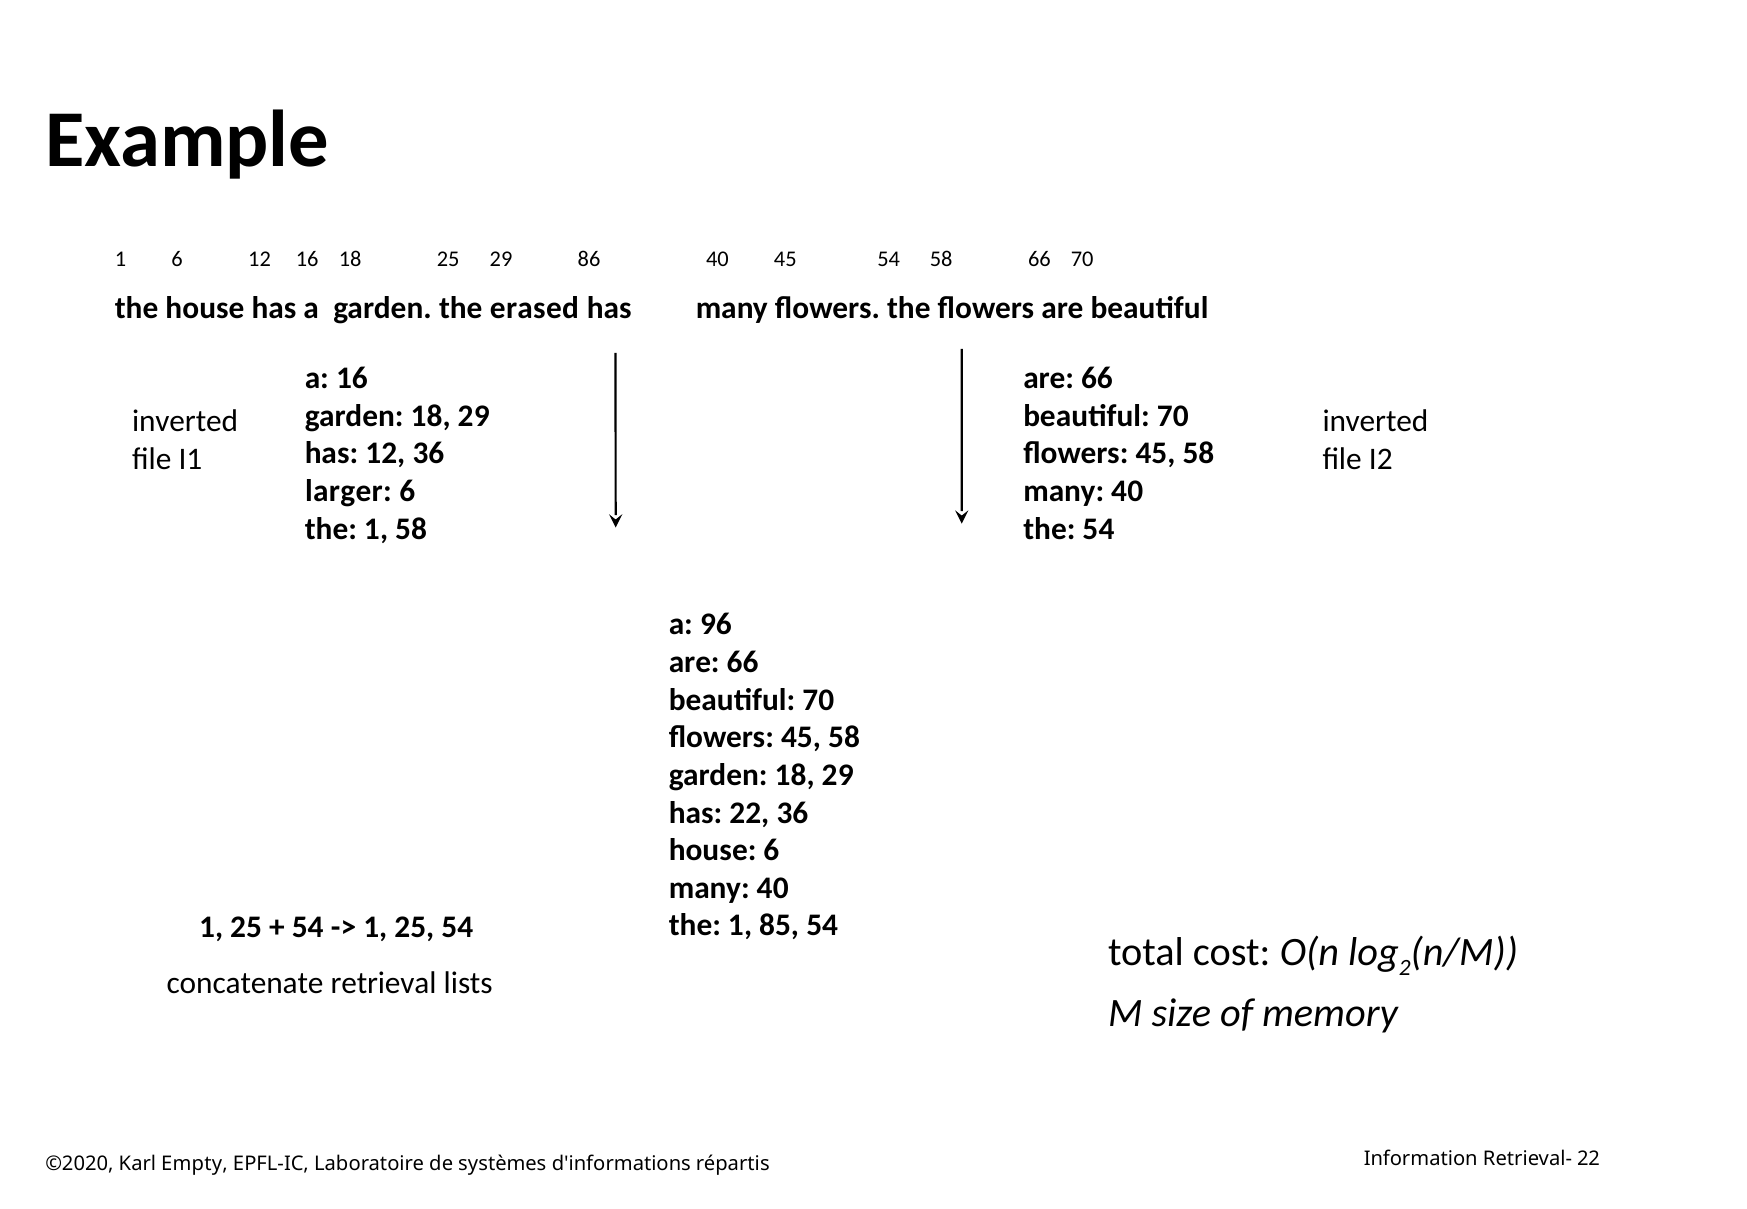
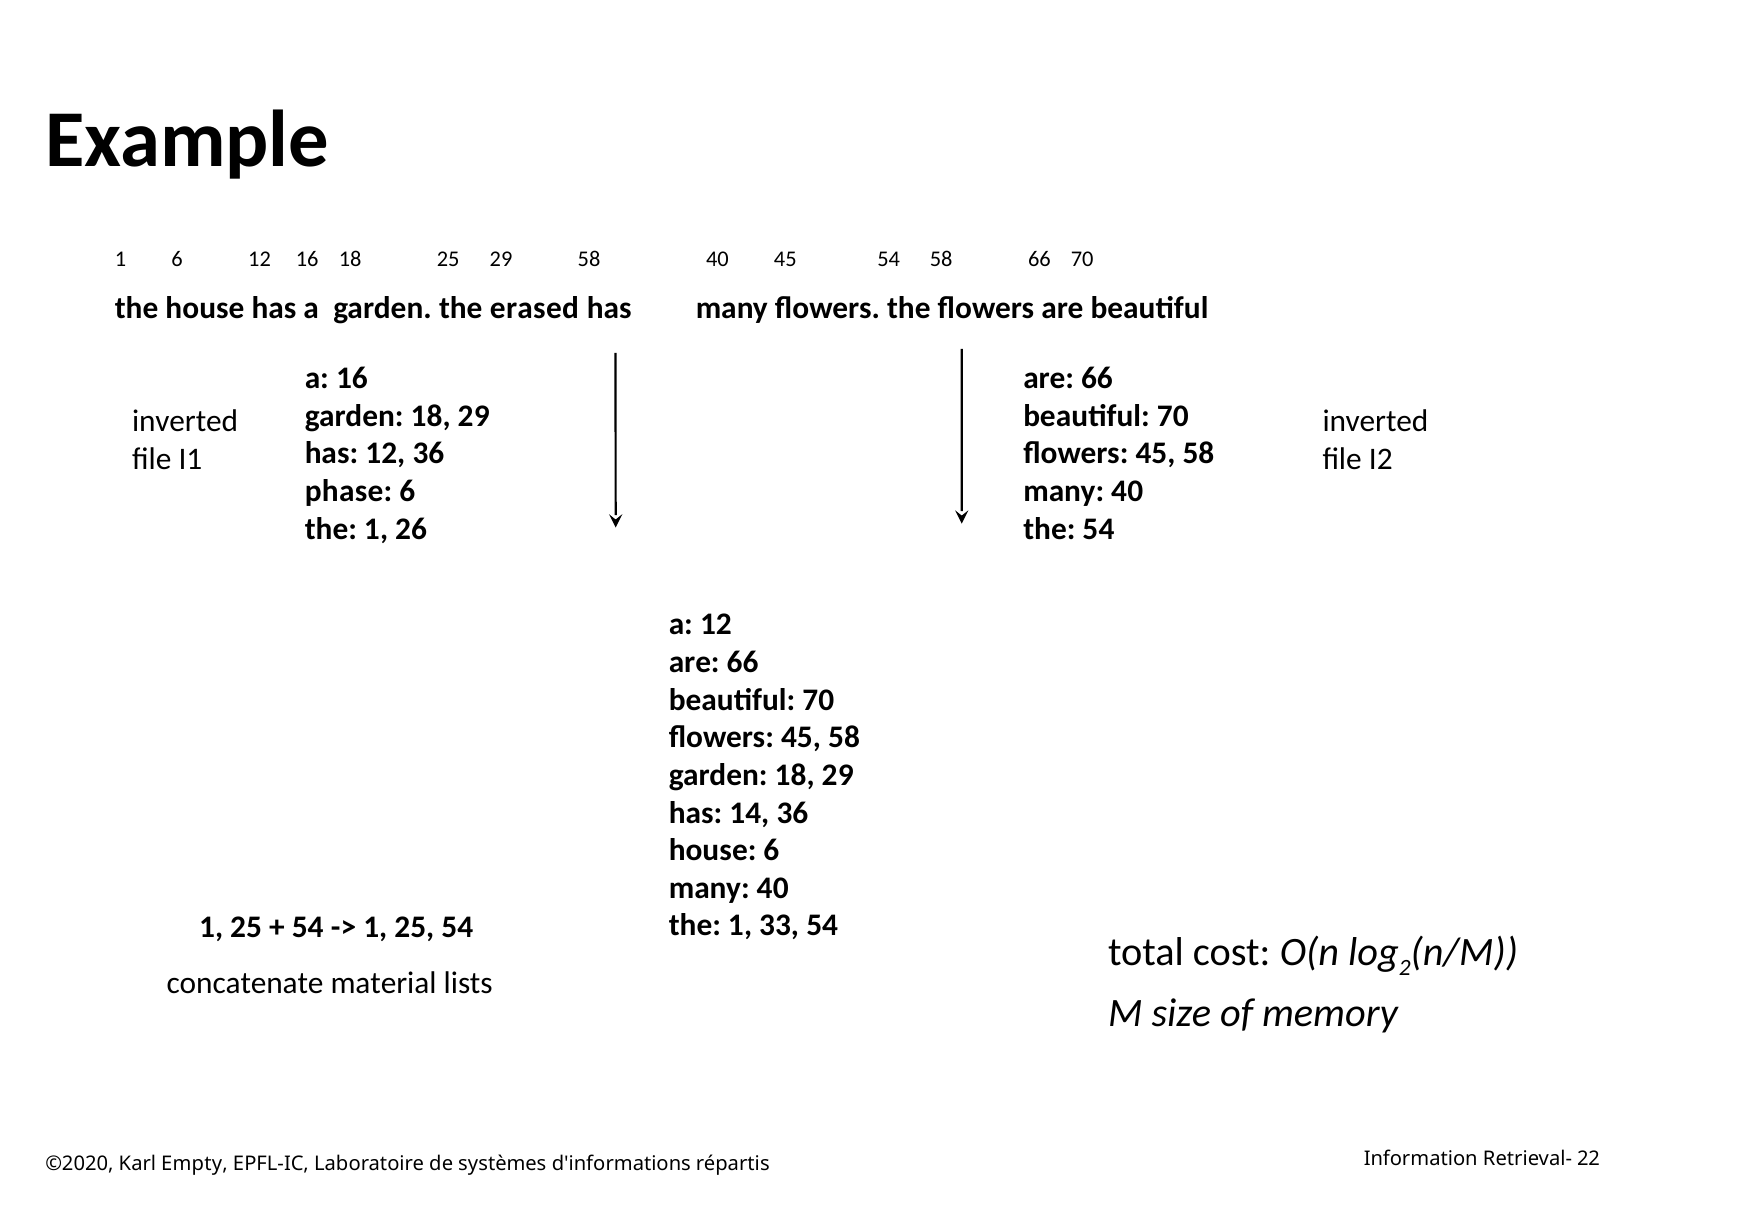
29 86: 86 -> 58
larger: larger -> phase
1 58: 58 -> 26
a 96: 96 -> 12
has 22: 22 -> 14
85: 85 -> 33
retrieval: retrieval -> material
